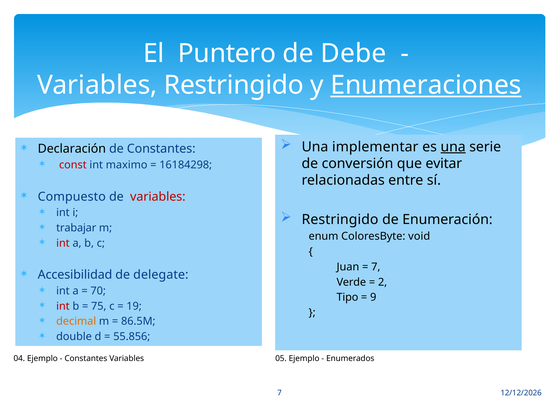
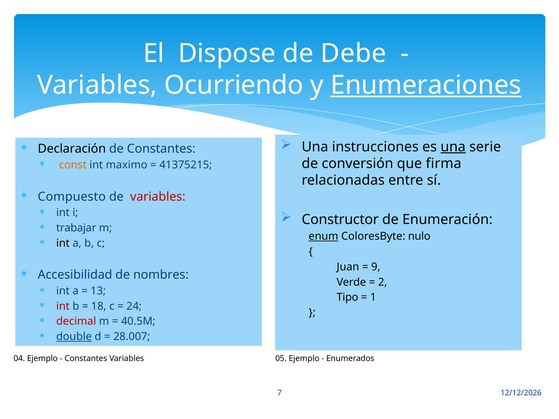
Puntero: Puntero -> Dispose
Variables Restringido: Restringido -> Ocurriendo
implementar: implementar -> instrucciones
const colour: red -> orange
16184298: 16184298 -> 41375215
evitar: evitar -> firma
Restringido at (340, 220): Restringido -> Constructor
enum underline: none -> present
void: void -> nulo
int at (63, 243) colour: red -> black
7 at (376, 267): 7 -> 9
delegate: delegate -> nombres
70: 70 -> 13
9: 9 -> 1
75: 75 -> 18
19: 19 -> 24
decimal colour: orange -> red
86.5M: 86.5M -> 40.5M
double underline: none -> present
55.856: 55.856 -> 28.007
